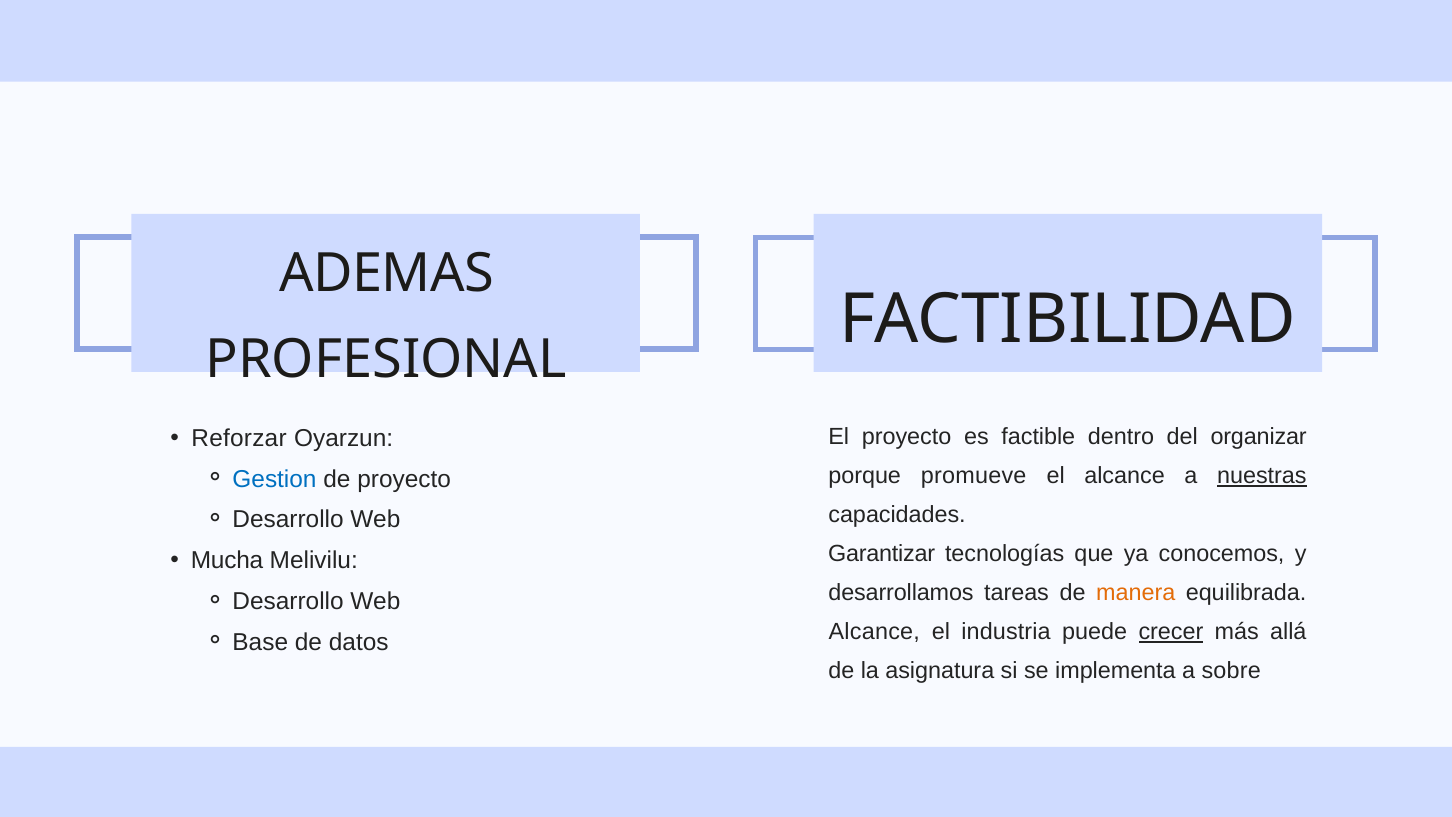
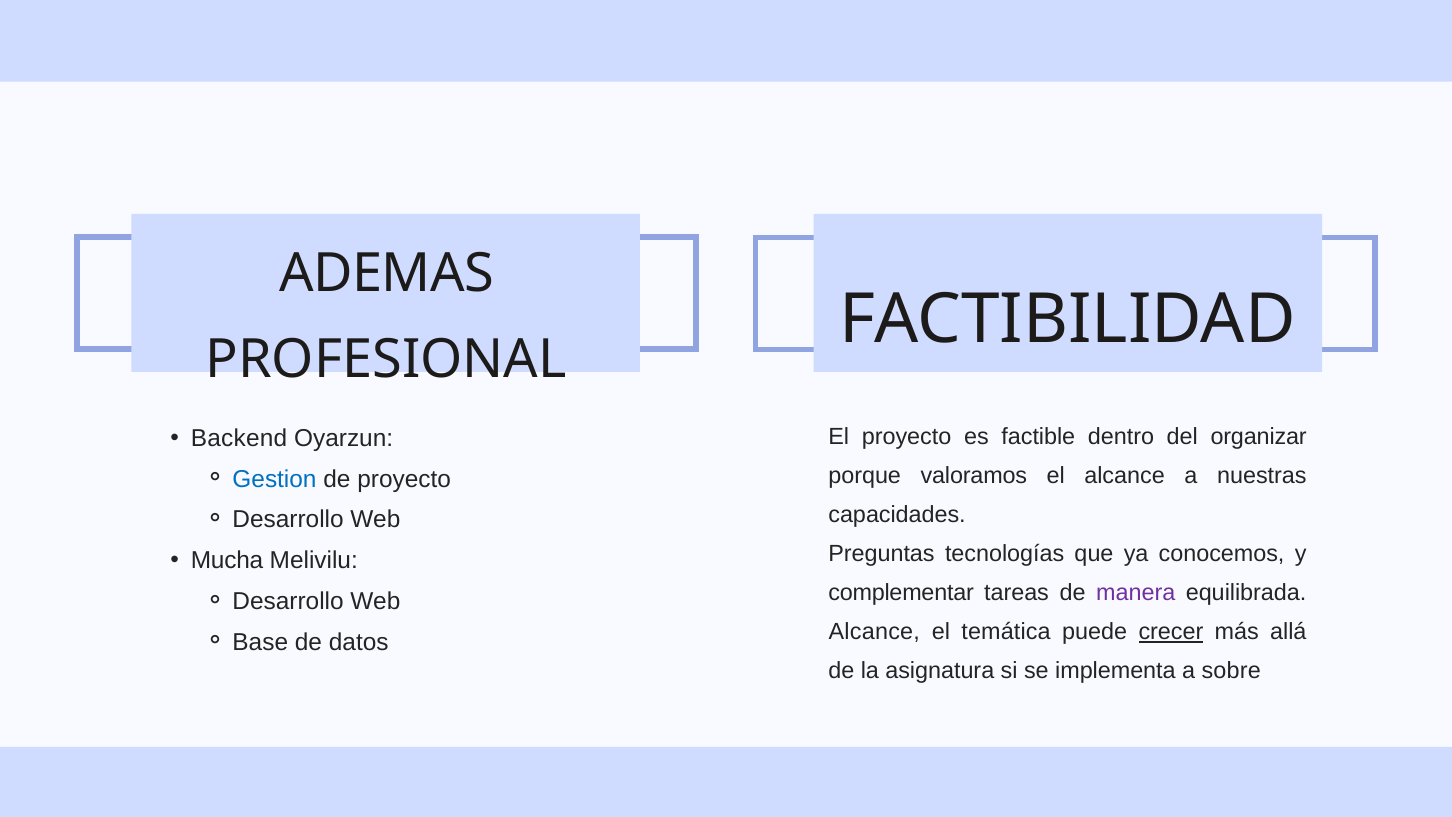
Reforzar: Reforzar -> Backend
promueve: promueve -> valoramos
nuestras underline: present -> none
Garantizar: Garantizar -> Preguntas
desarrollamos: desarrollamos -> complementar
manera colour: orange -> purple
industria: industria -> temática
